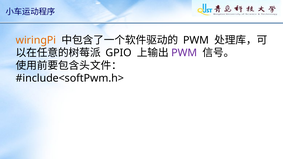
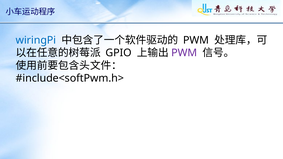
wiringPi colour: orange -> blue
